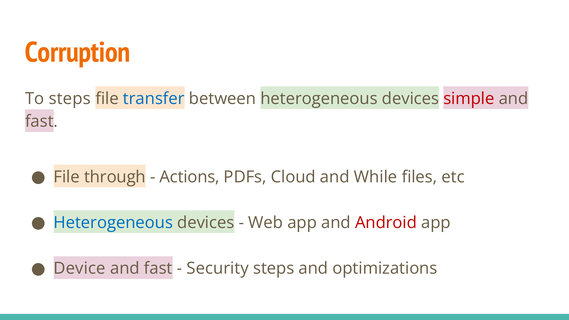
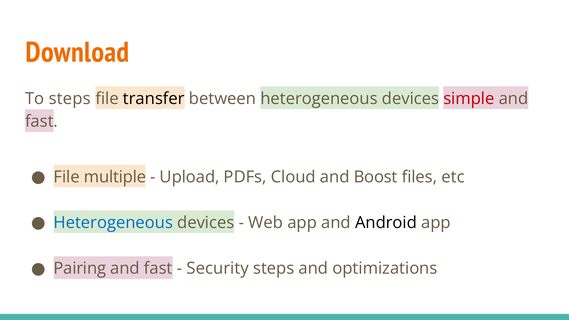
Corruption: Corruption -> Download
transfer colour: blue -> black
through: through -> multiple
Actions: Actions -> Upload
While: While -> Boost
Android colour: red -> black
Device: Device -> Pairing
